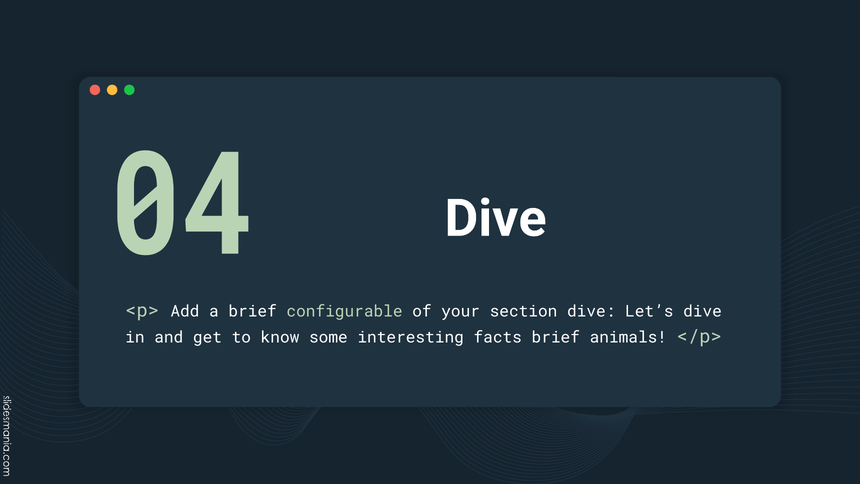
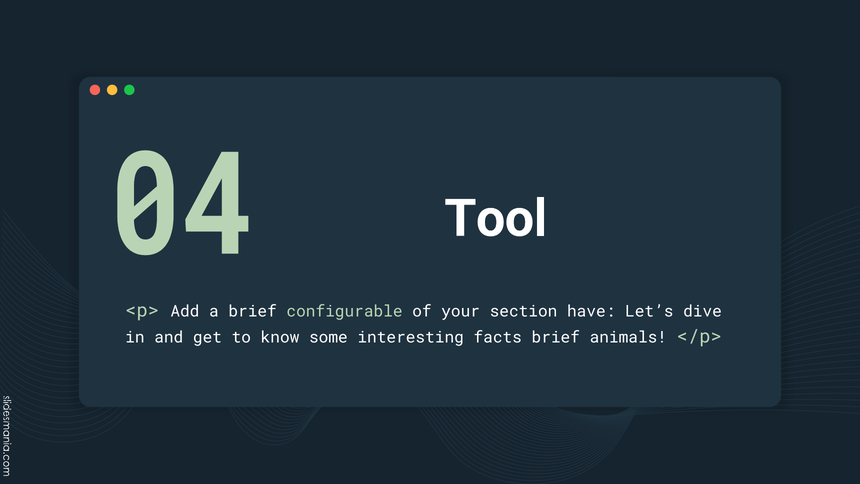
Dive at (496, 219): Dive -> Tool
section dive: dive -> have
